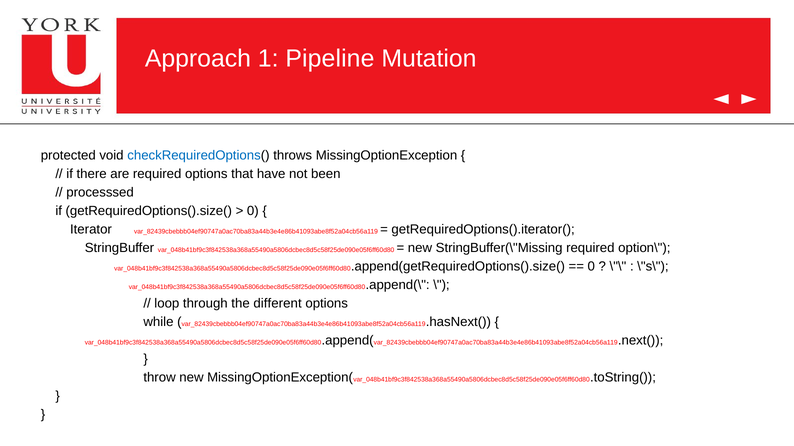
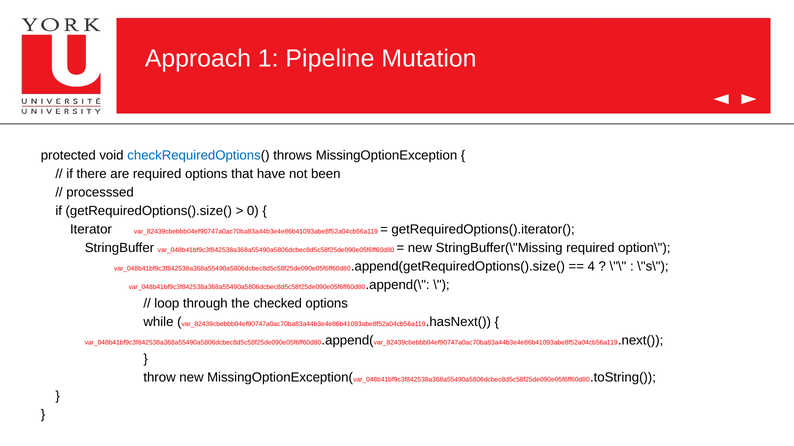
0 at (591, 267): 0 -> 4
different: different -> checked
